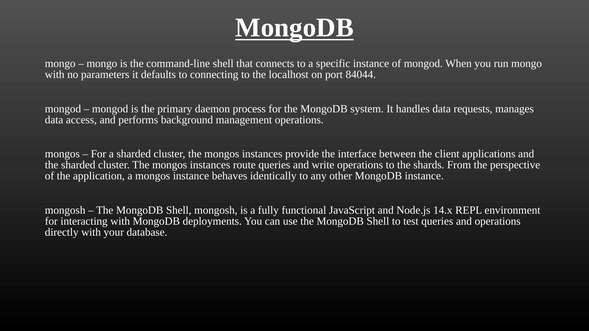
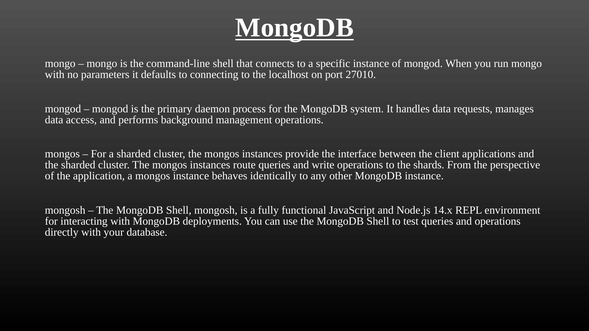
84044: 84044 -> 27010
